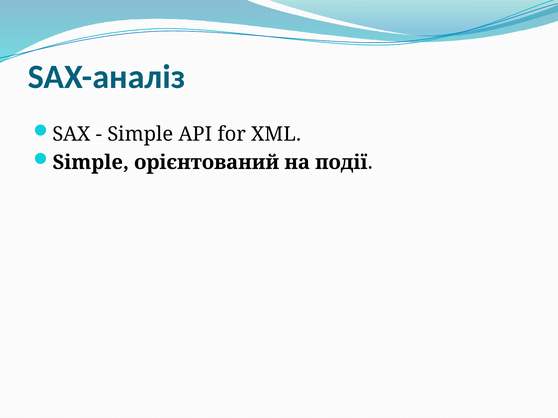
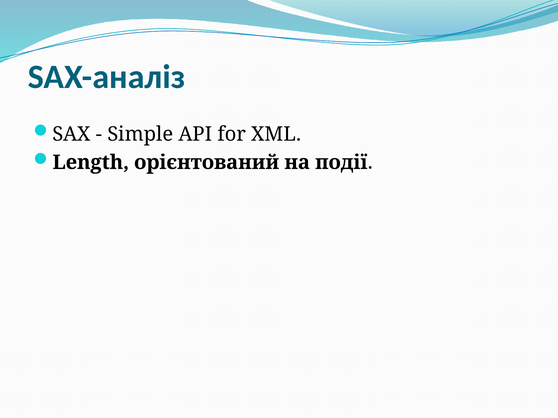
Simple at (91, 163): Simple -> Length
